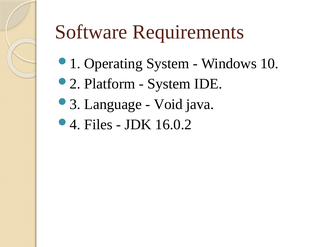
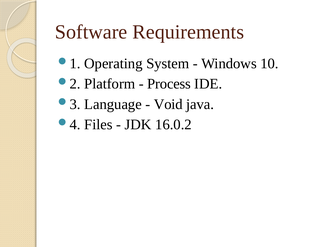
System at (169, 84): System -> Process
